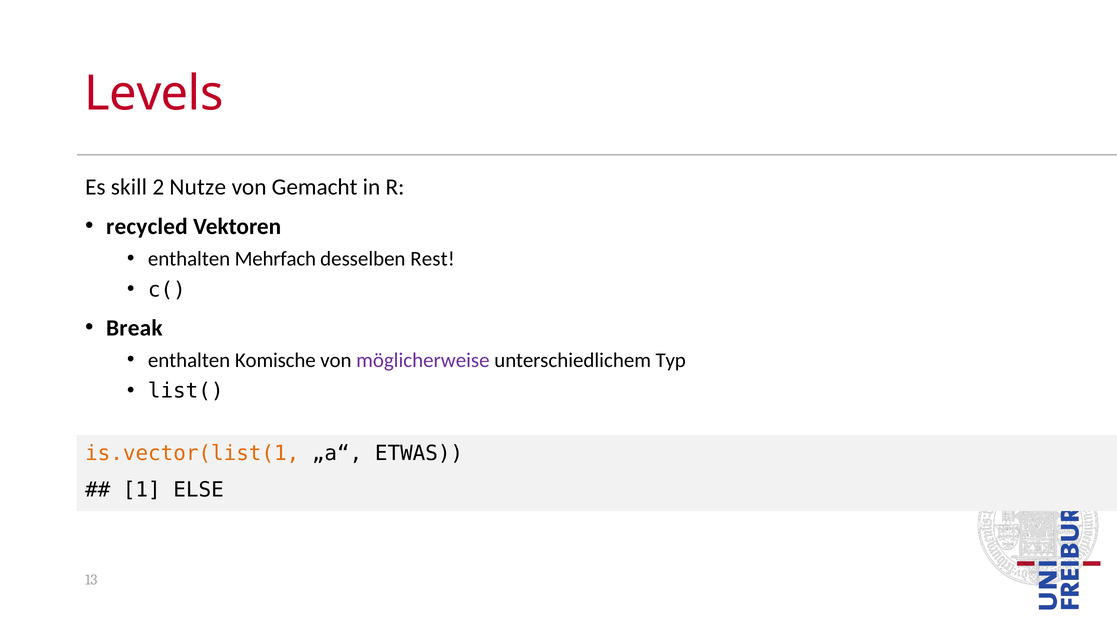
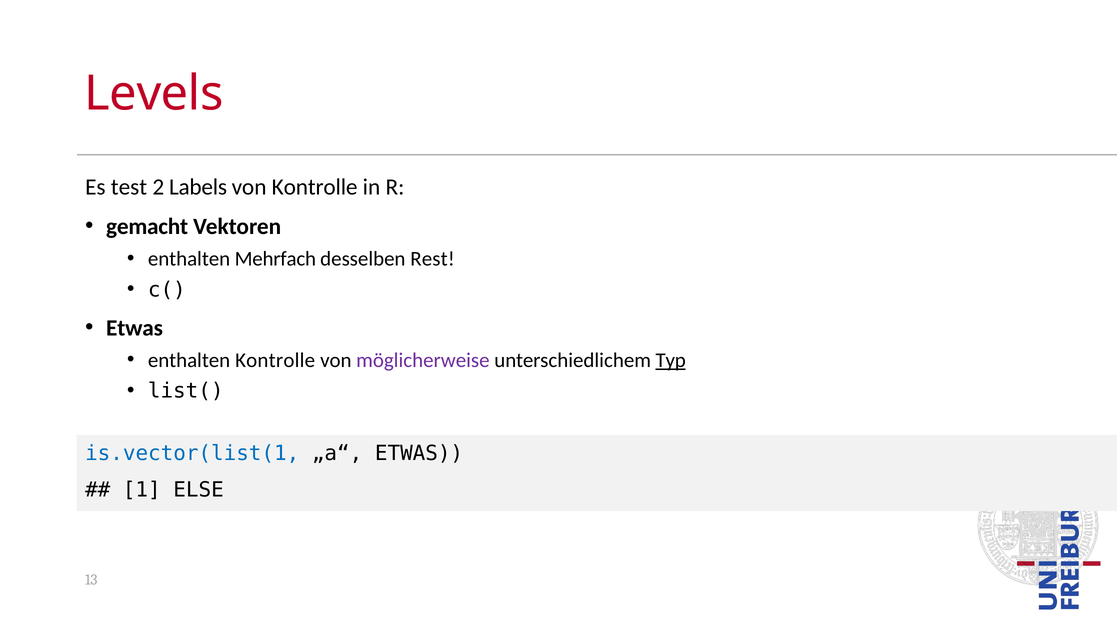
skill: skill -> test
Nutze: Nutze -> Labels
von Gemacht: Gemacht -> Kontrolle
recycled: recycled -> gemacht
Break at (134, 328): Break -> Etwas
enthalten Komische: Komische -> Kontrolle
Typ underline: none -> present
is.vector(list(1 colour: orange -> blue
